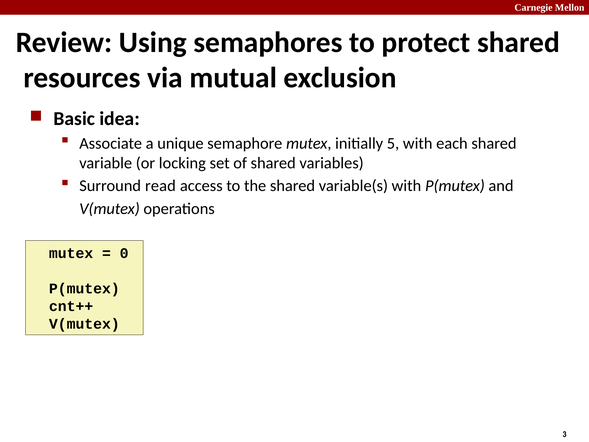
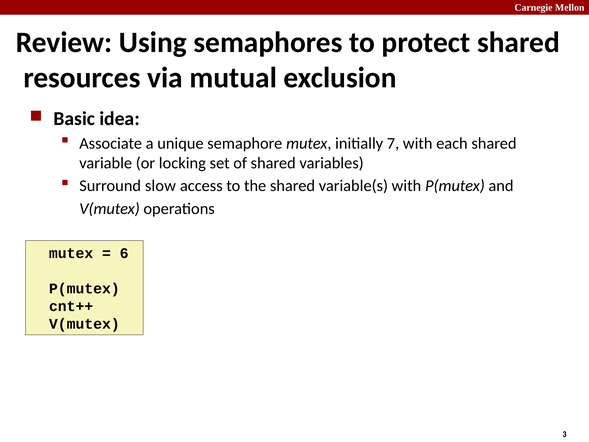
5: 5 -> 7
read: read -> slow
0: 0 -> 6
